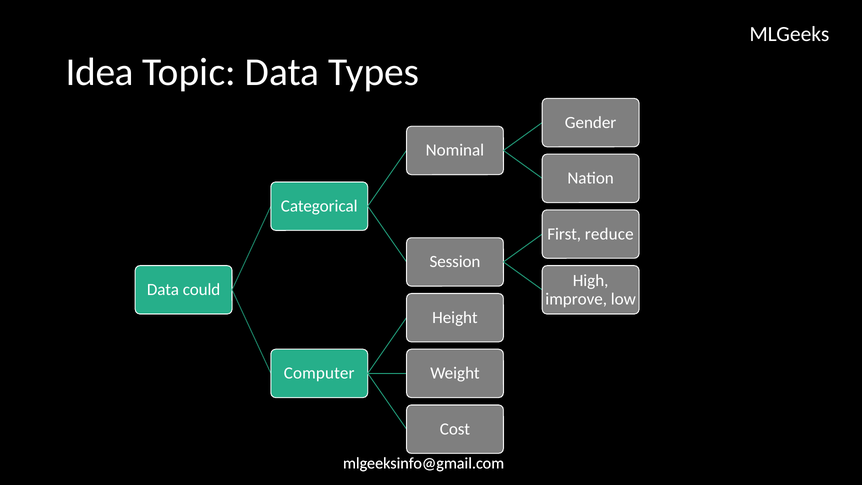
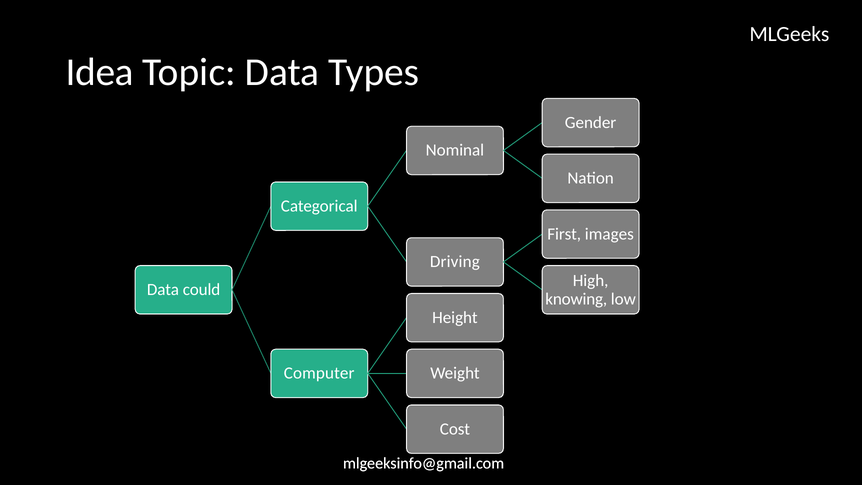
reduce: reduce -> images
Session: Session -> Driving
improve: improve -> knowing
